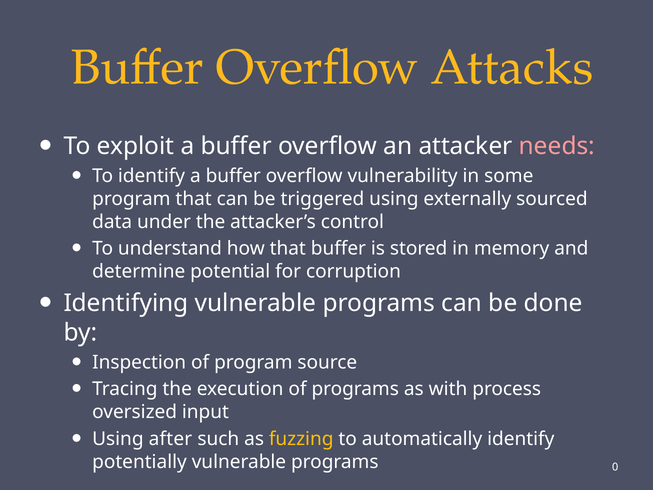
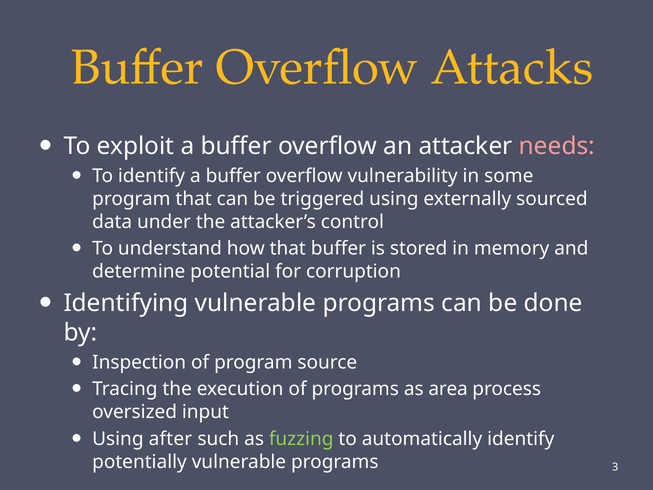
with: with -> area
fuzzing colour: yellow -> light green
0: 0 -> 3
